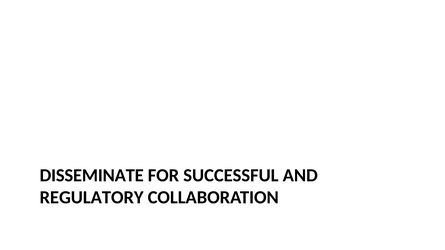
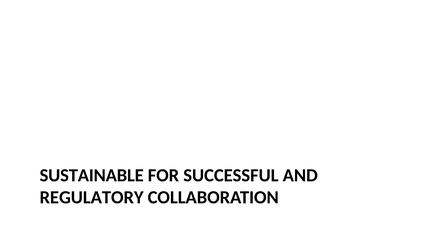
DISSEMINATE: DISSEMINATE -> SUSTAINABLE
